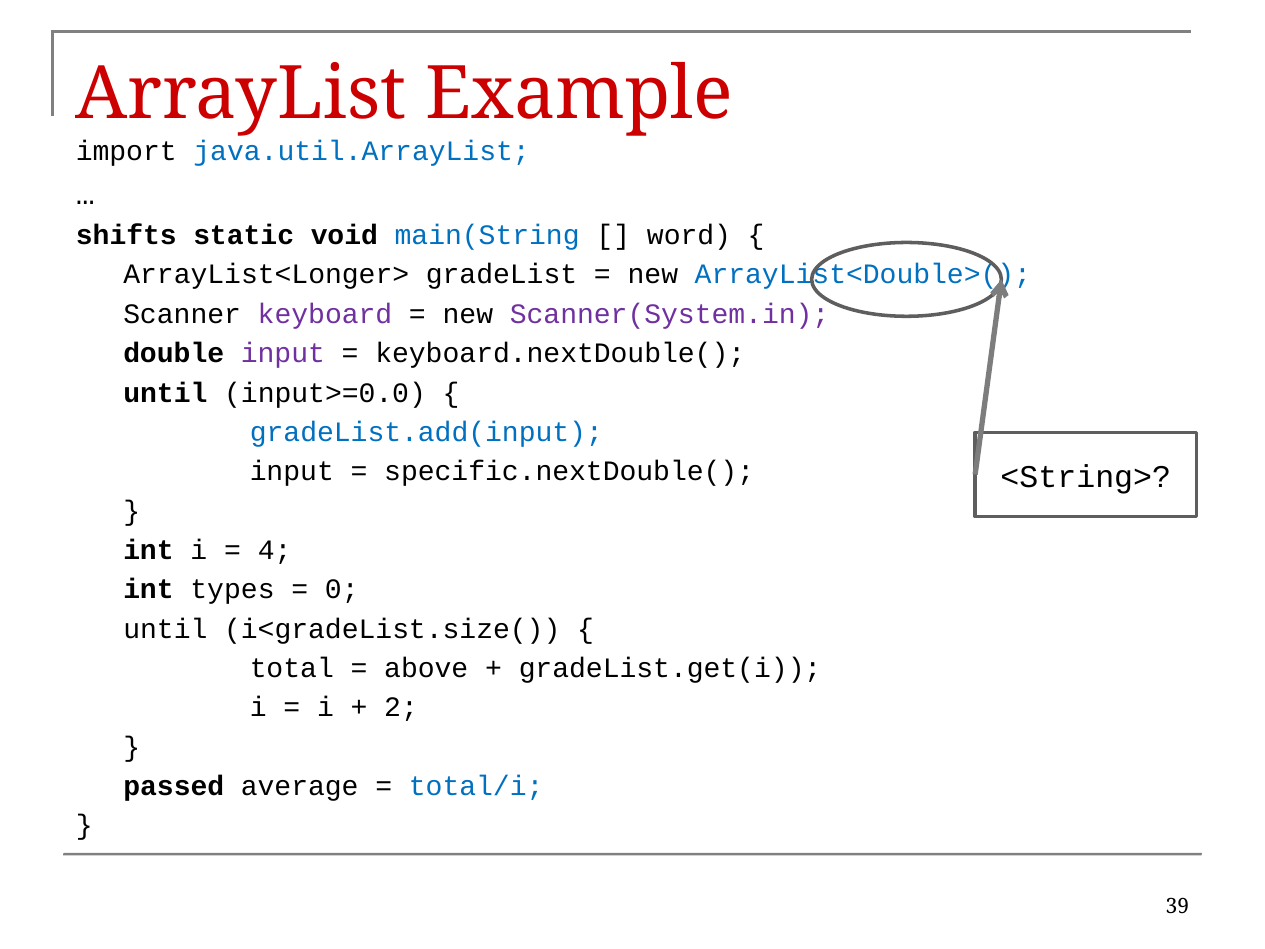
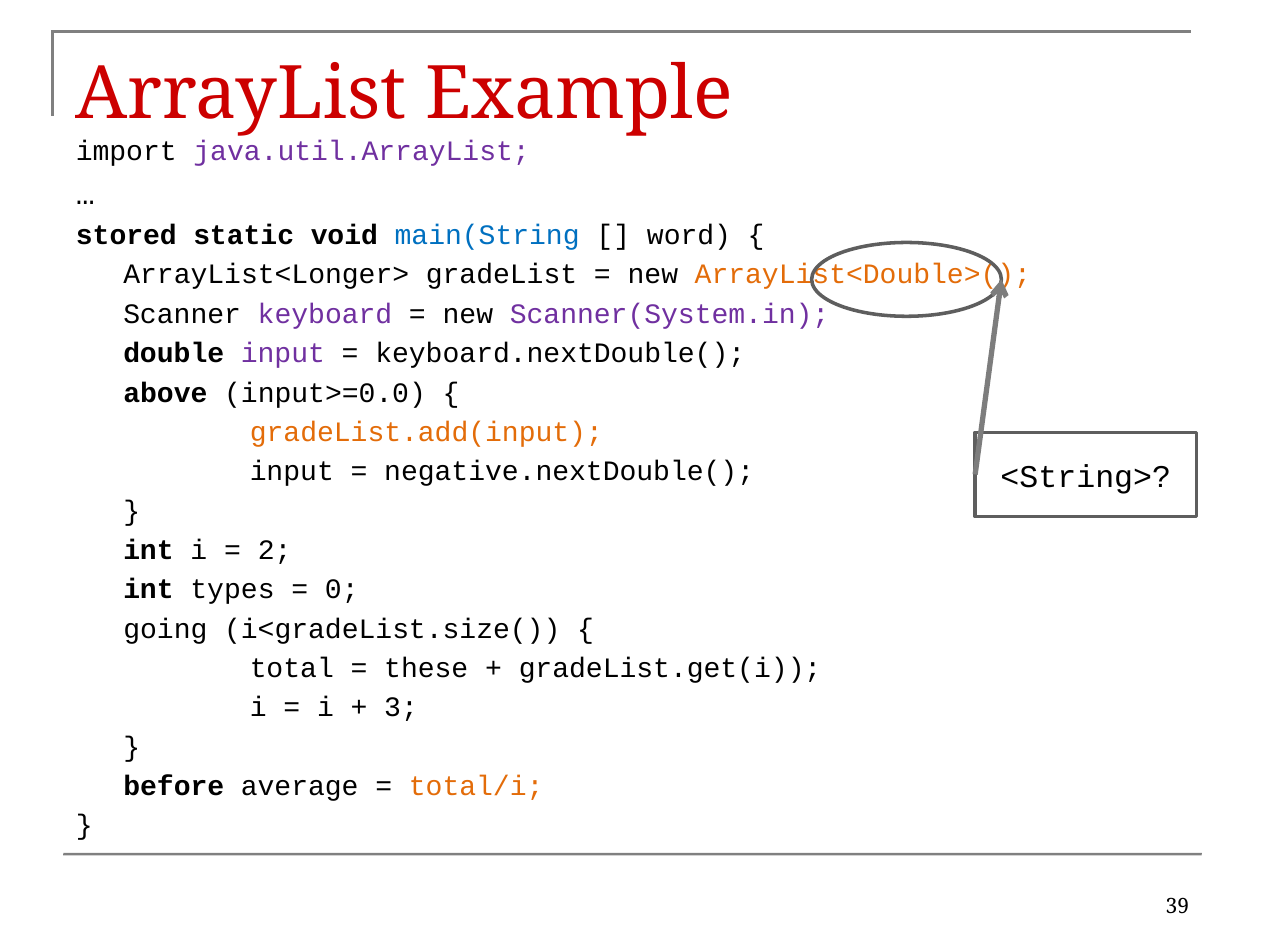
java.util.ArrayList colour: blue -> purple
shifts: shifts -> stored
ArrayList<Double>( colour: blue -> orange
until at (165, 393): until -> above
gradeList.add(input colour: blue -> orange
specific.nextDouble(: specific.nextDouble( -> negative.nextDouble(
4: 4 -> 2
until at (165, 629): until -> going
above: above -> these
2: 2 -> 3
passed: passed -> before
total/i colour: blue -> orange
